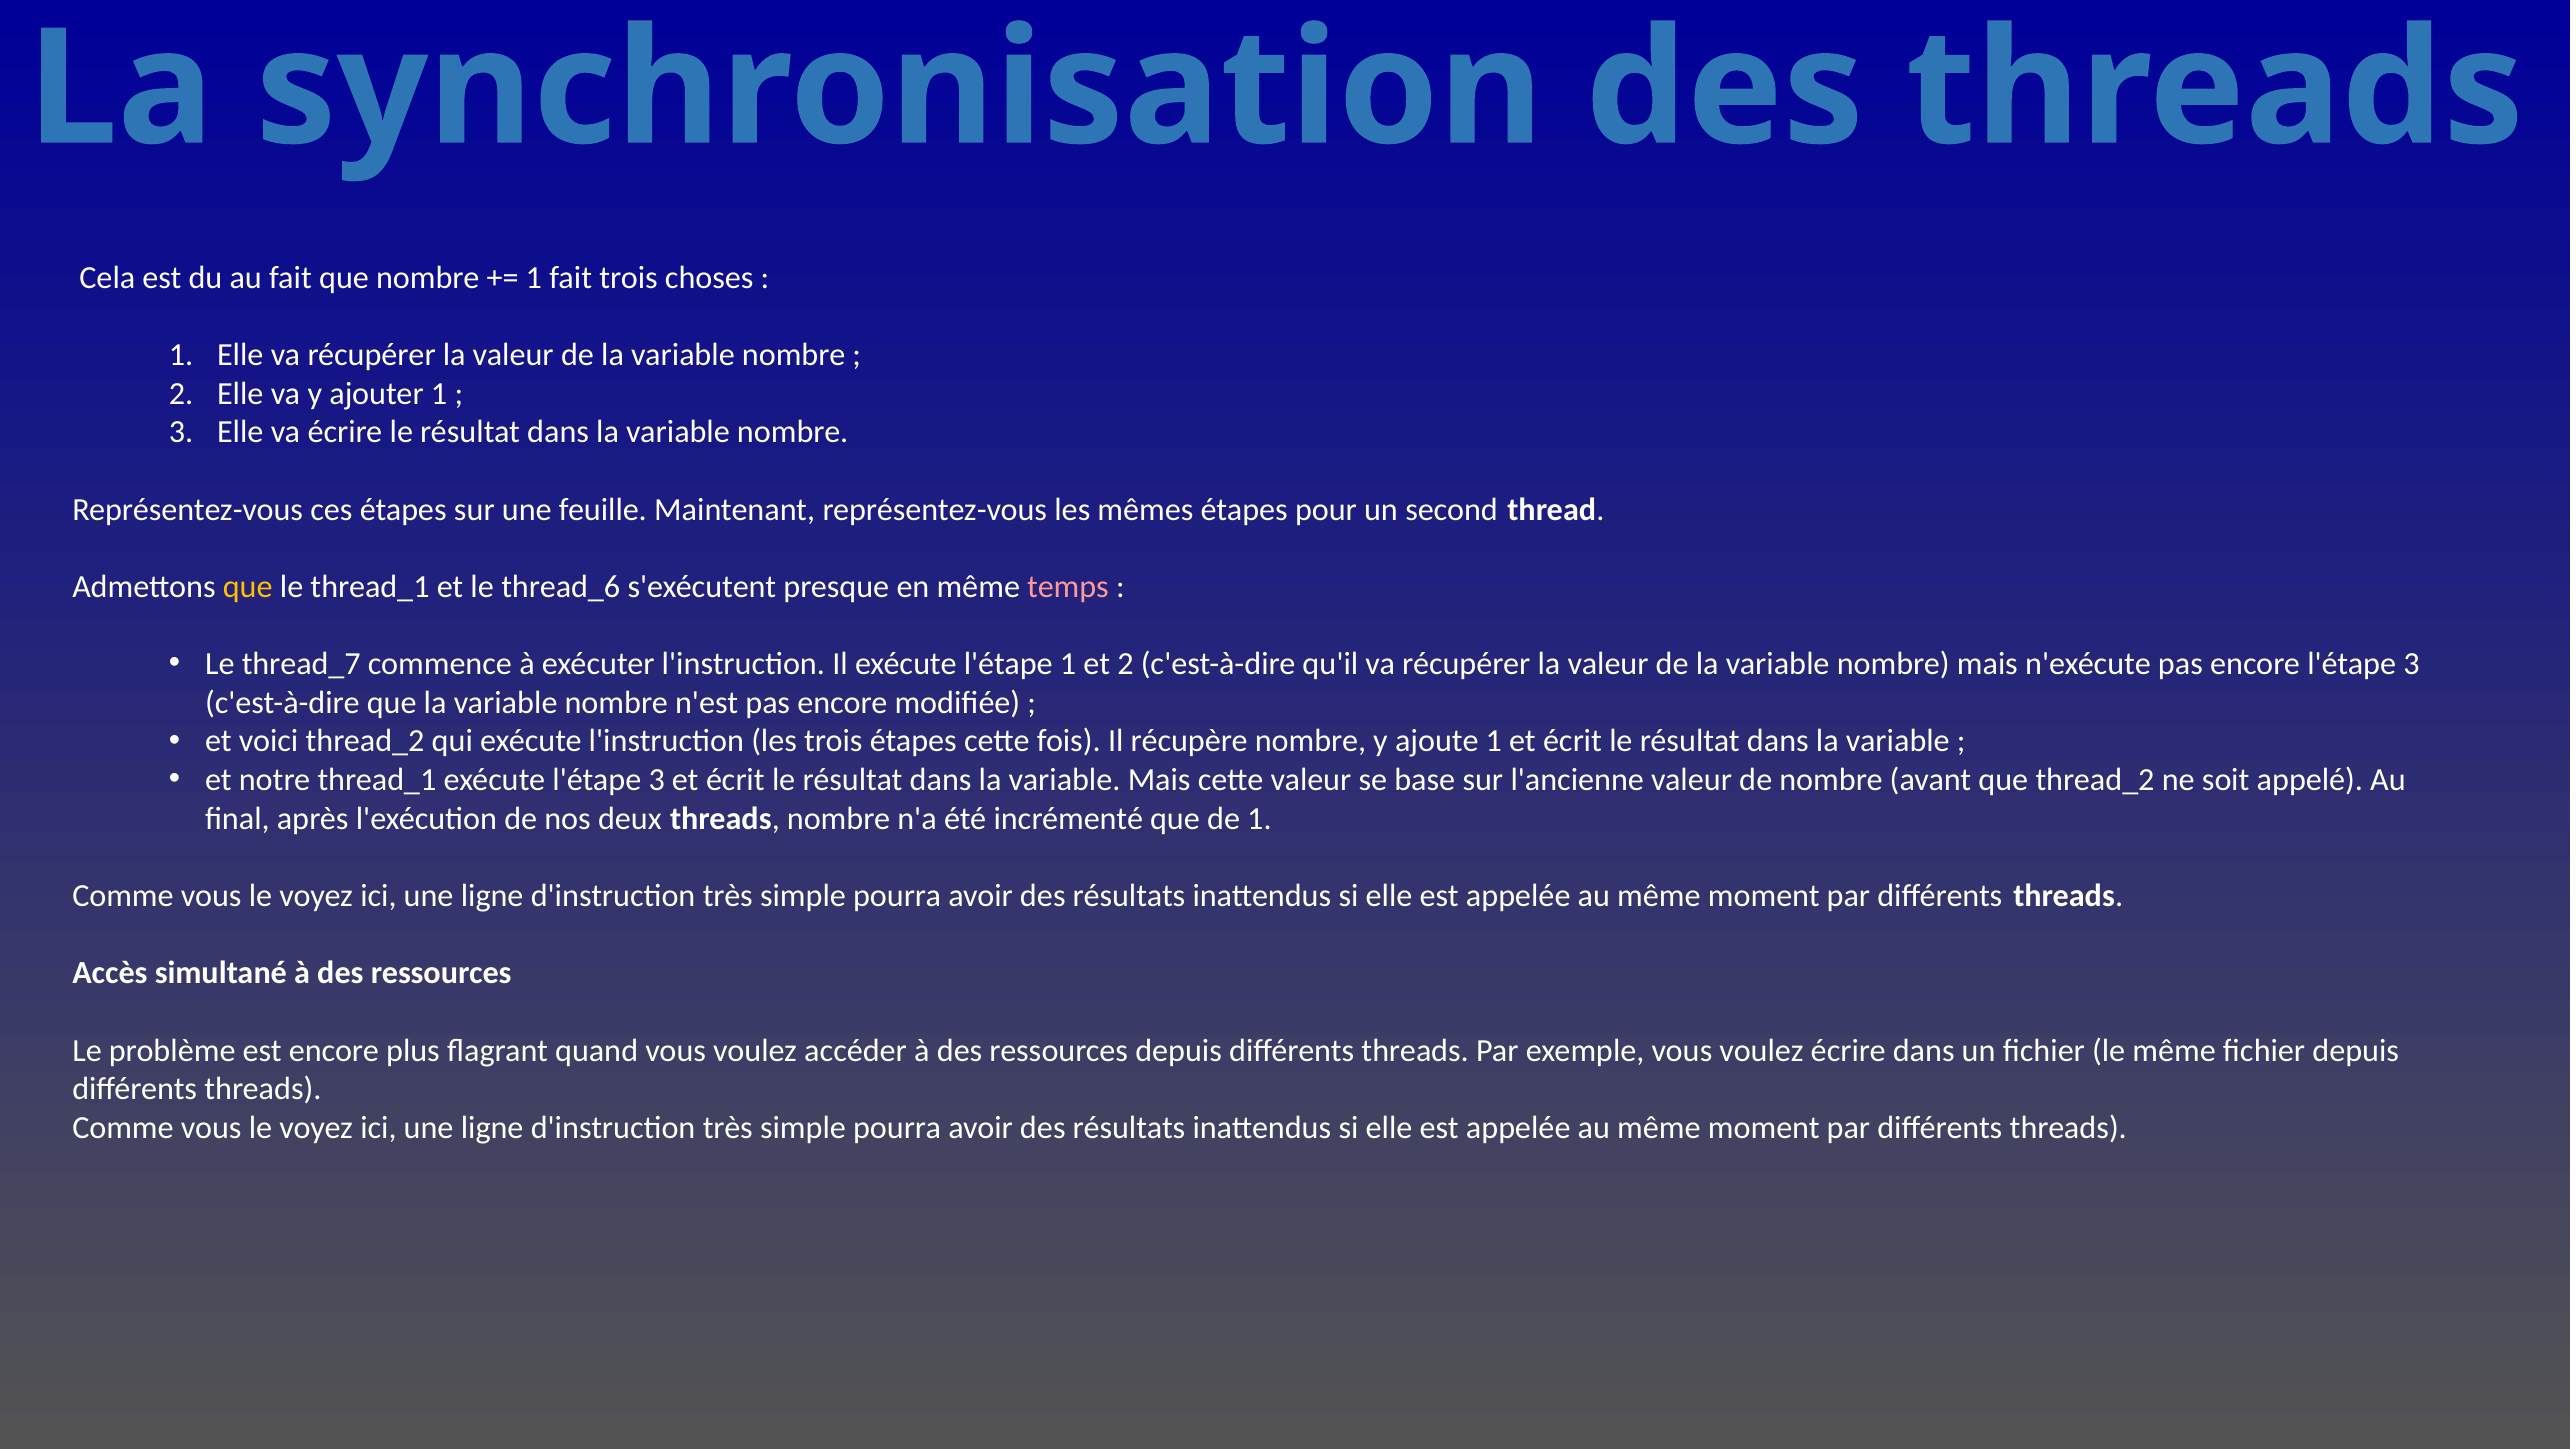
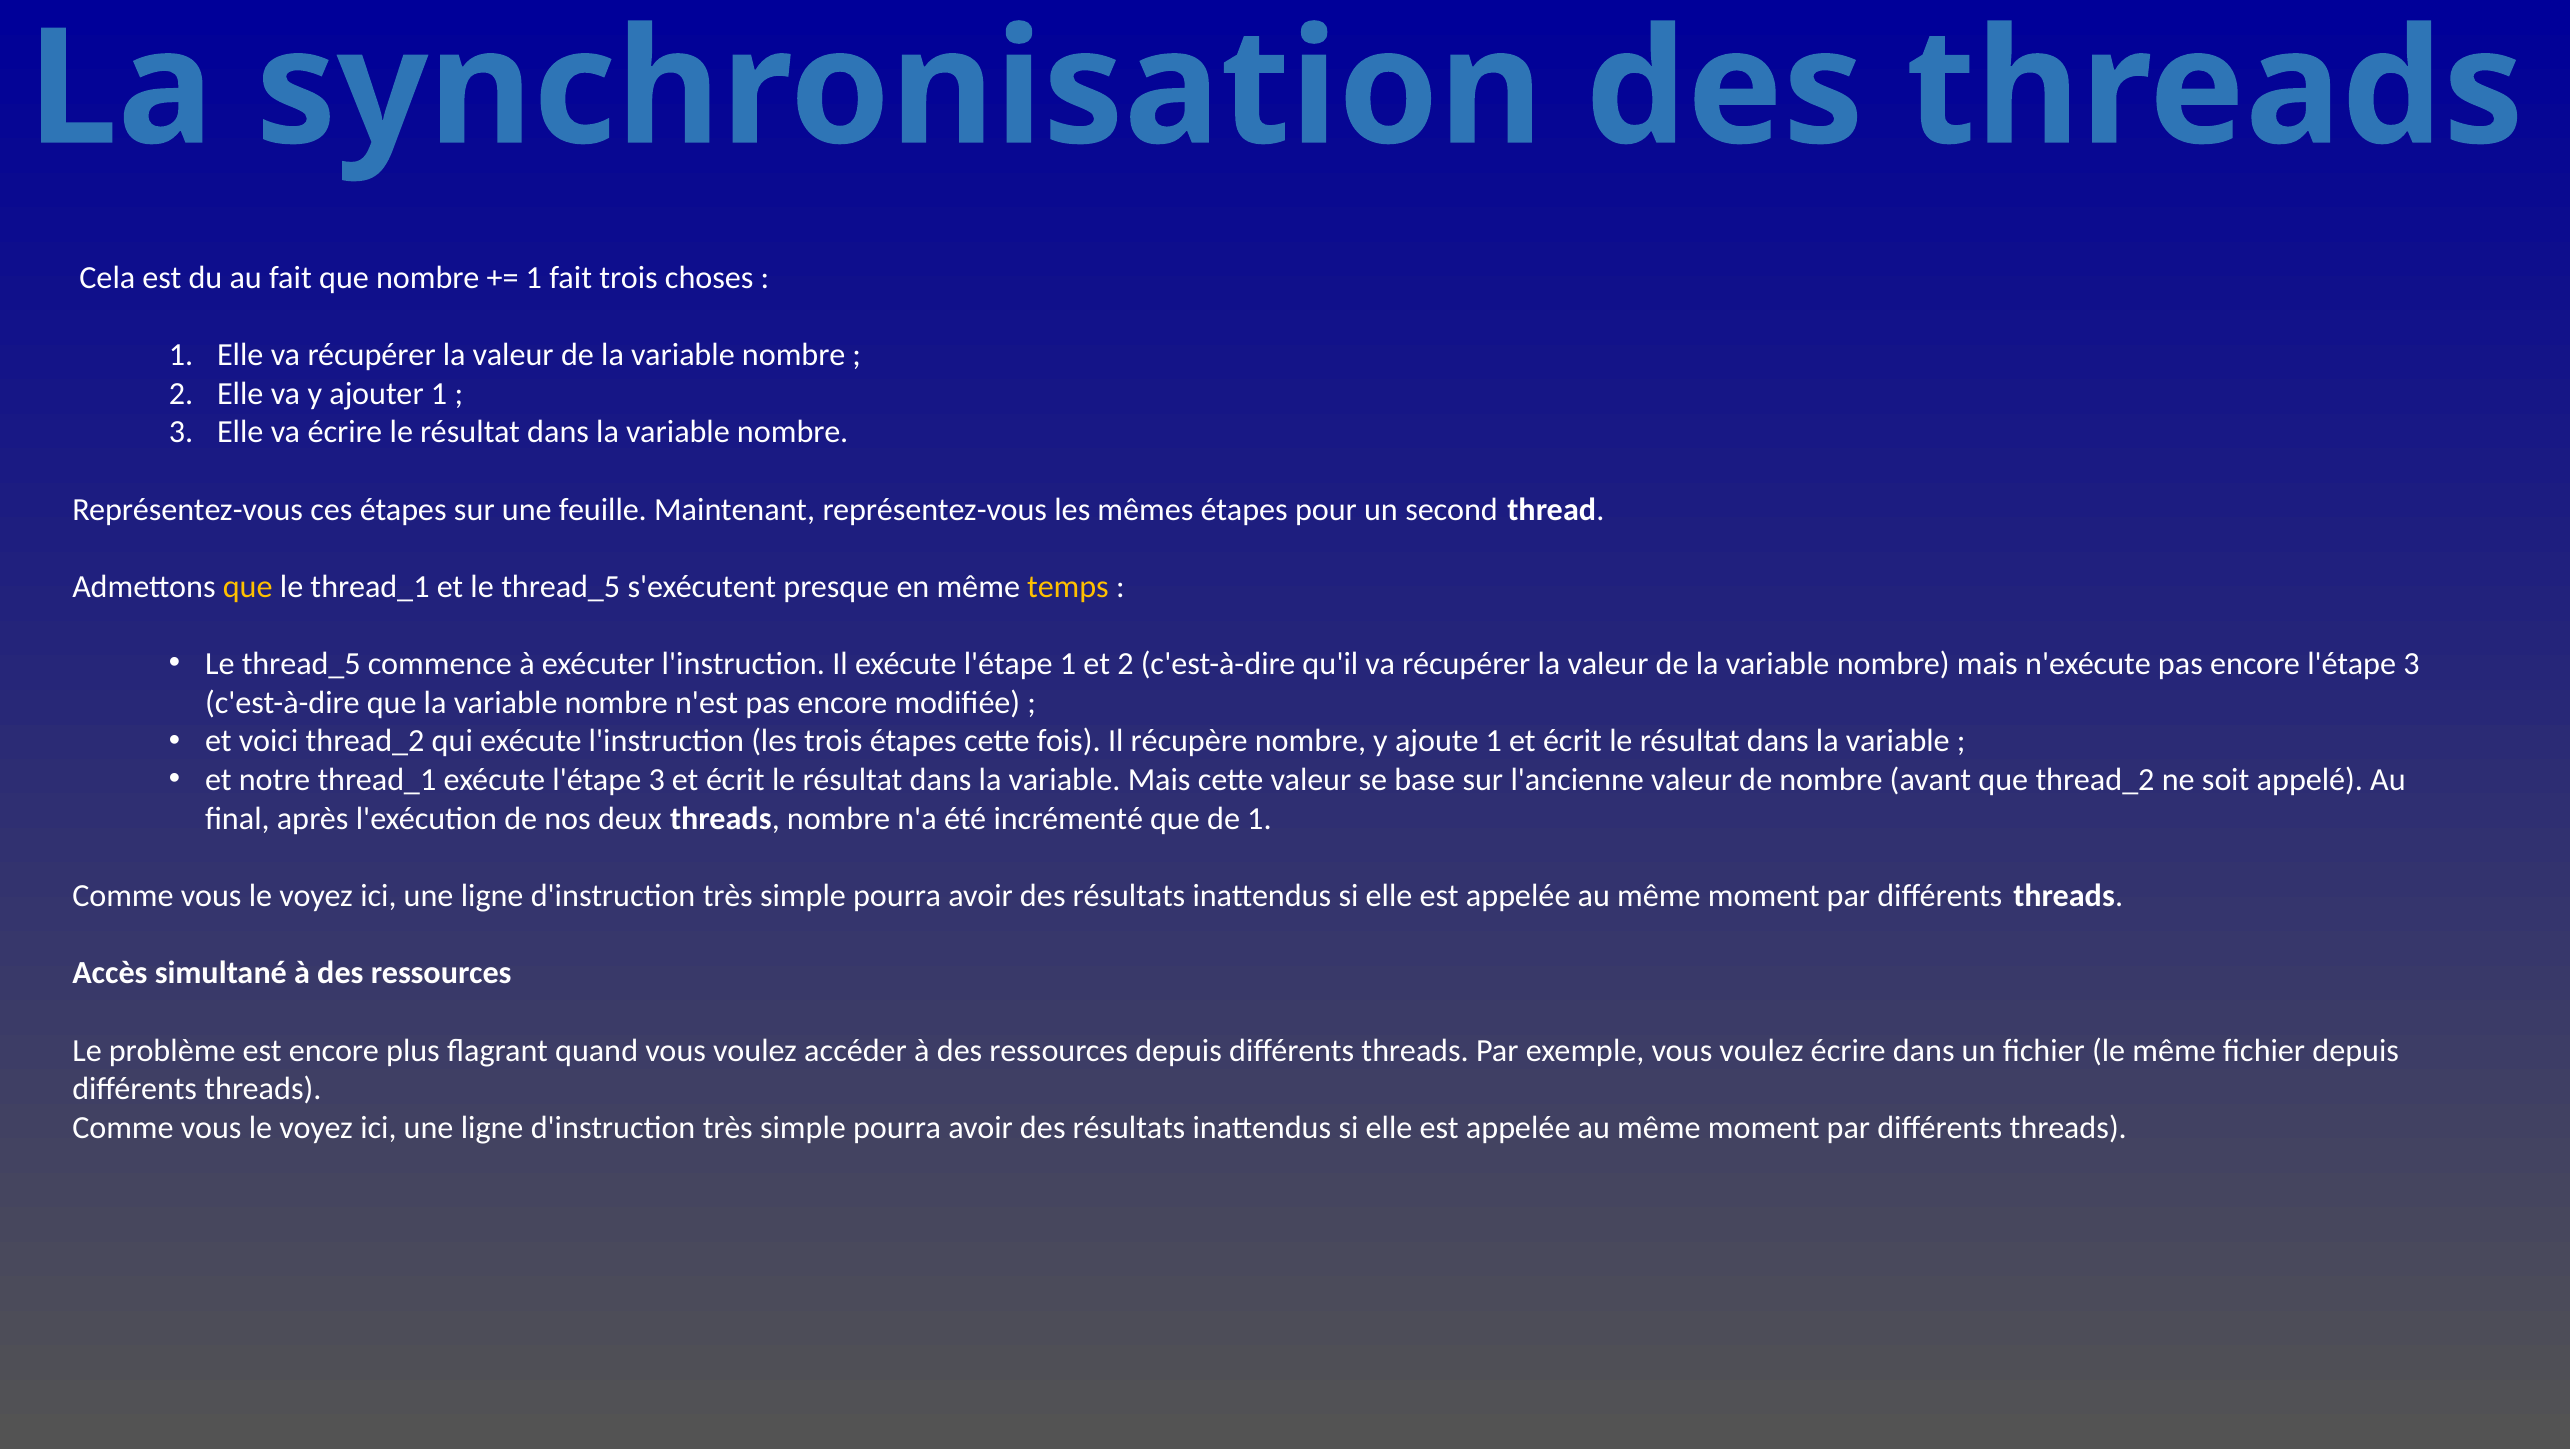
et le thread_6: thread_6 -> thread_5
temps colour: pink -> yellow
thread_7 at (301, 664): thread_7 -> thread_5
